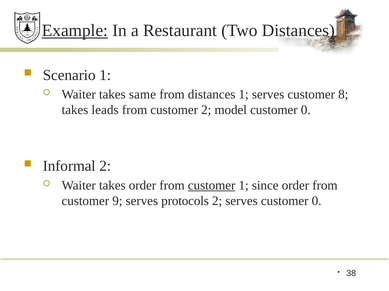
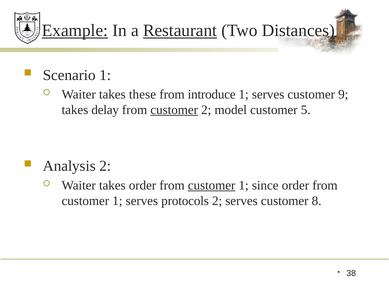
Restaurant underline: none -> present
same: same -> these
from distances: distances -> introduce
8: 8 -> 9
leads: leads -> delay
customer at (174, 110) underline: none -> present
0 at (306, 110): 0 -> 5
Informal: Informal -> Analysis
9 at (117, 201): 9 -> 1
serves customer 0: 0 -> 8
